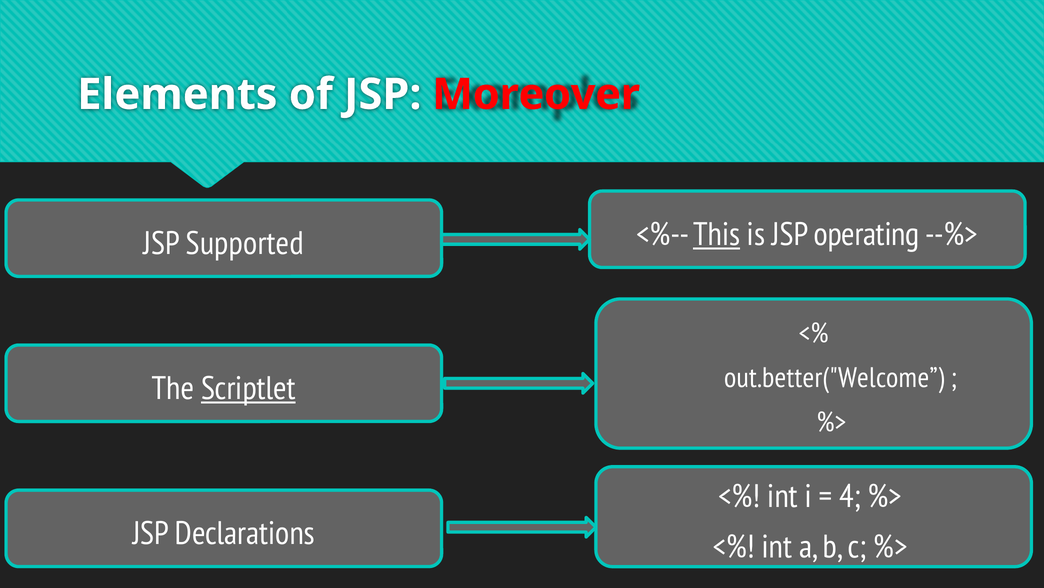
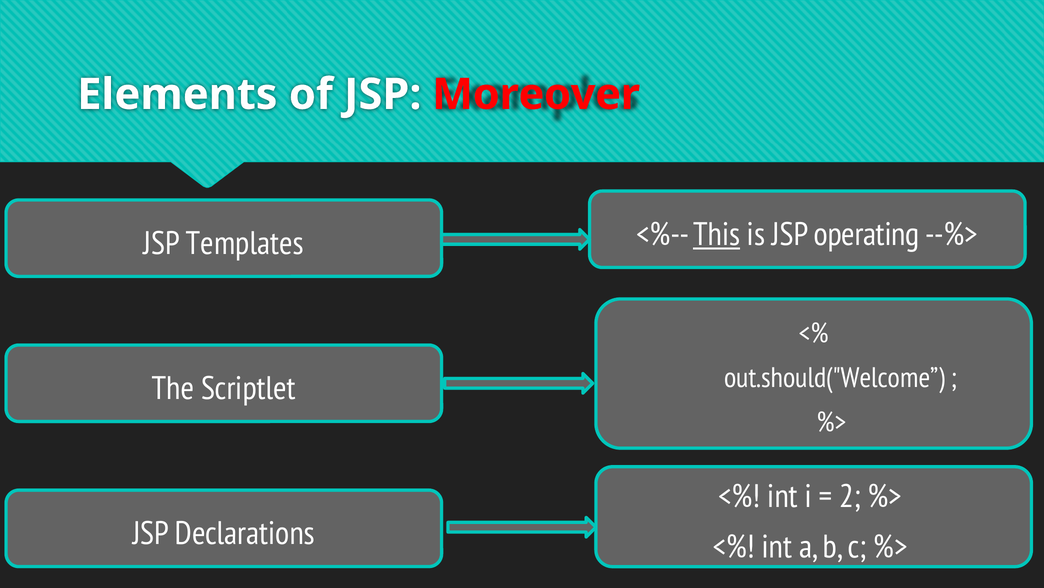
Supported: Supported -> Templates
out.better("Welcome: out.better("Welcome -> out.should("Welcome
Scriptlet underline: present -> none
4: 4 -> 2
